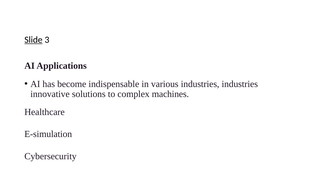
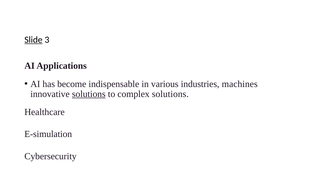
industries industries: industries -> machines
solutions at (89, 94) underline: none -> present
complex machines: machines -> solutions
